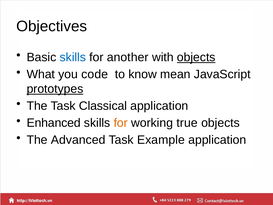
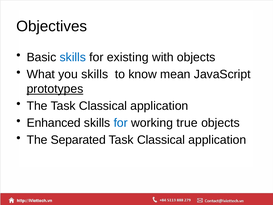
another: another -> existing
objects at (196, 57) underline: present -> none
you code: code -> skills
for at (121, 123) colour: orange -> blue
Advanced: Advanced -> Separated
Example at (161, 140): Example -> Classical
